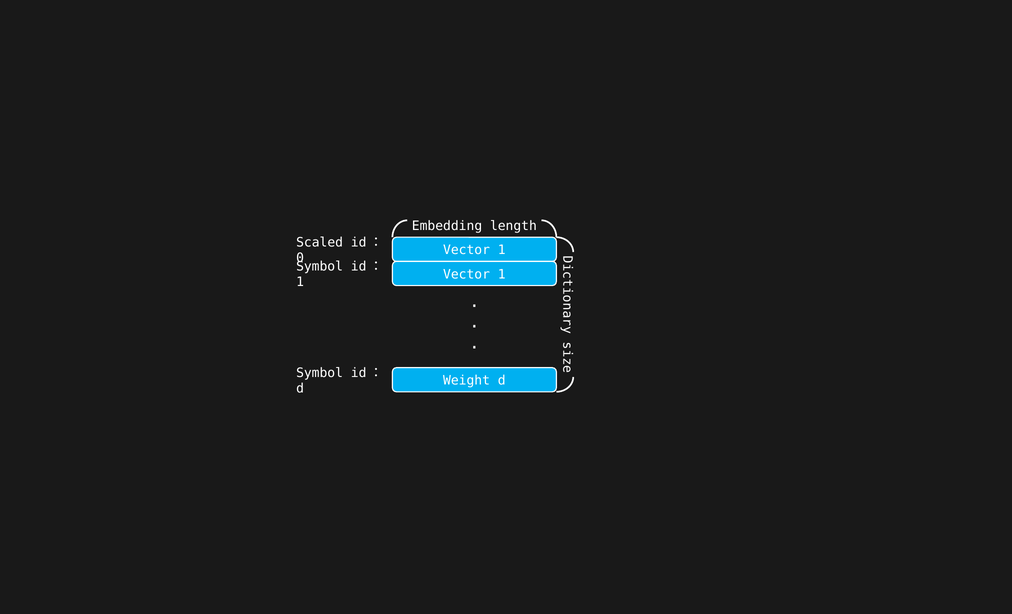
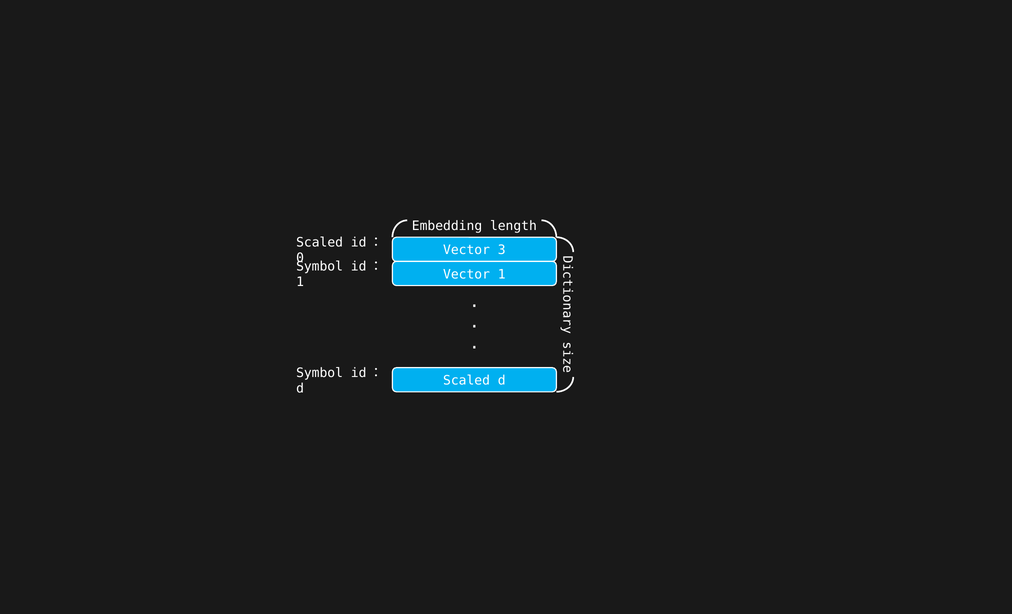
1 at (502, 250): 1 -> 3
Weight at (467, 380): Weight -> Scaled
